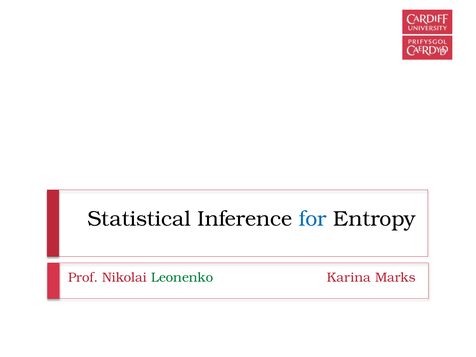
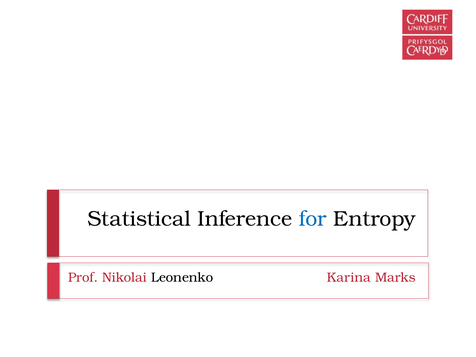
Leonenko colour: green -> black
